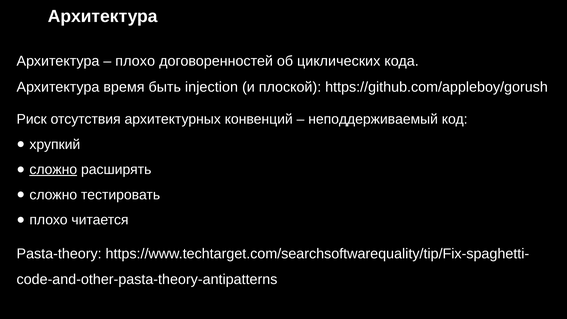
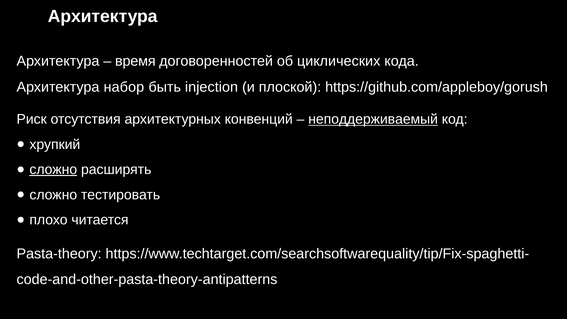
плохо at (135, 61): плохо -> время
время: время -> набор
неподдерживаемый underline: none -> present
